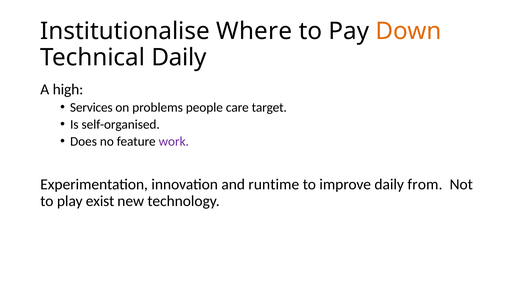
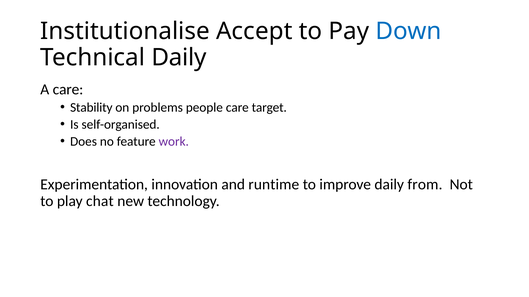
Where: Where -> Accept
Down colour: orange -> blue
A high: high -> care
Services: Services -> Stability
exist: exist -> chat
